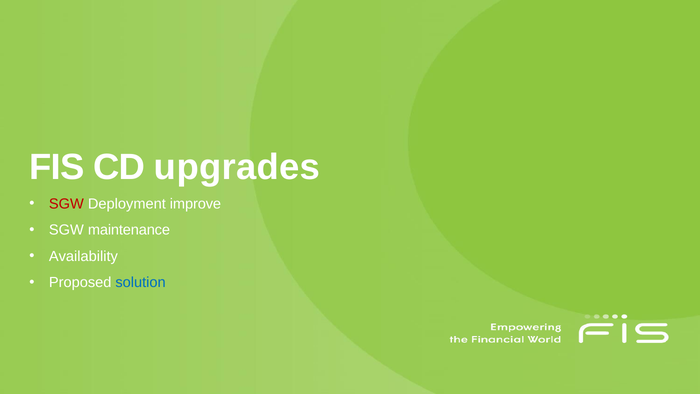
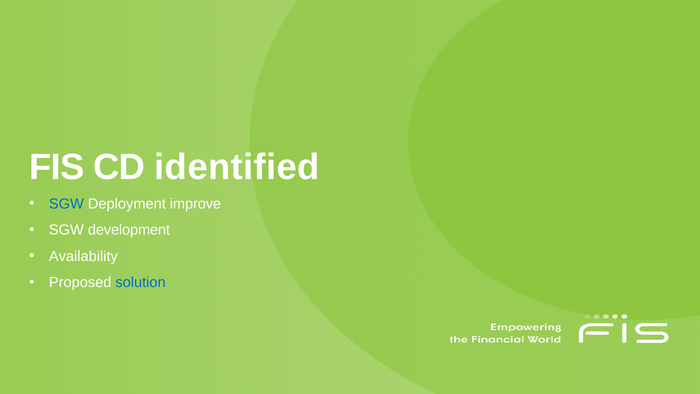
upgrades: upgrades -> identified
SGW at (66, 204) colour: red -> blue
maintenance: maintenance -> development
